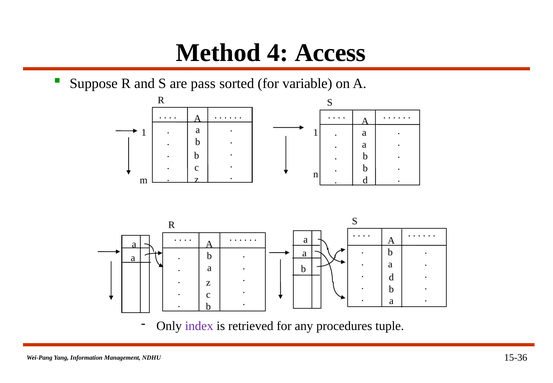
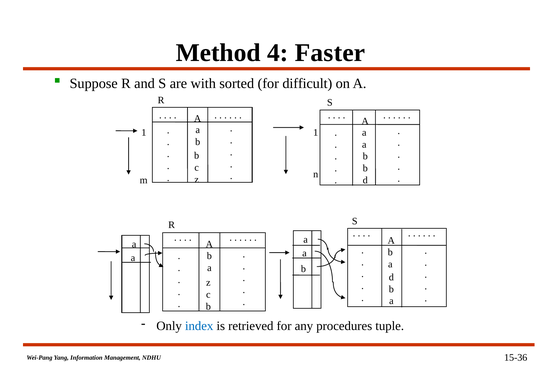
Access: Access -> Faster
pass: pass -> with
variable: variable -> difficult
index colour: purple -> blue
